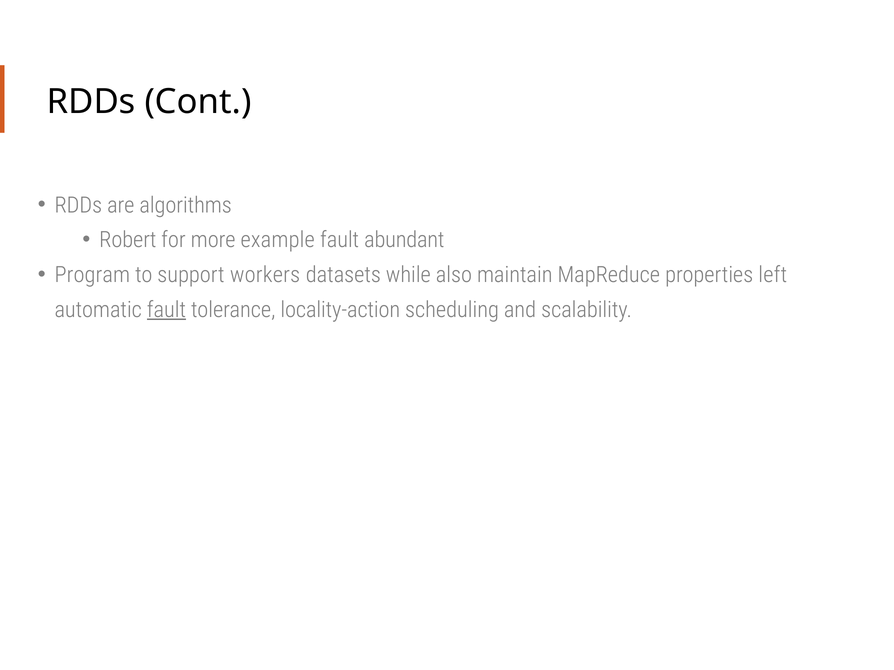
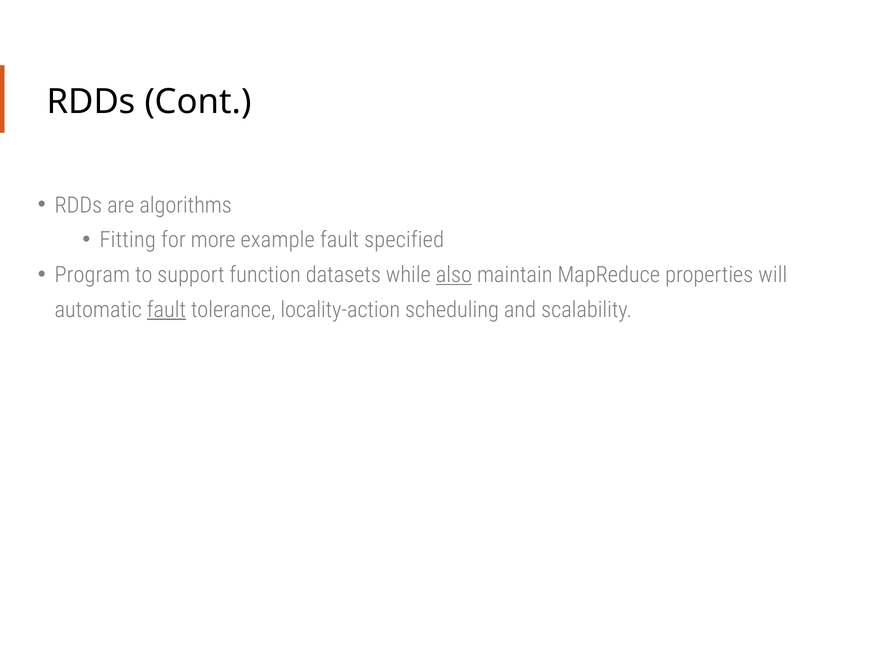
Robert: Robert -> Fitting
abundant: abundant -> specified
workers: workers -> function
also underline: none -> present
left: left -> will
